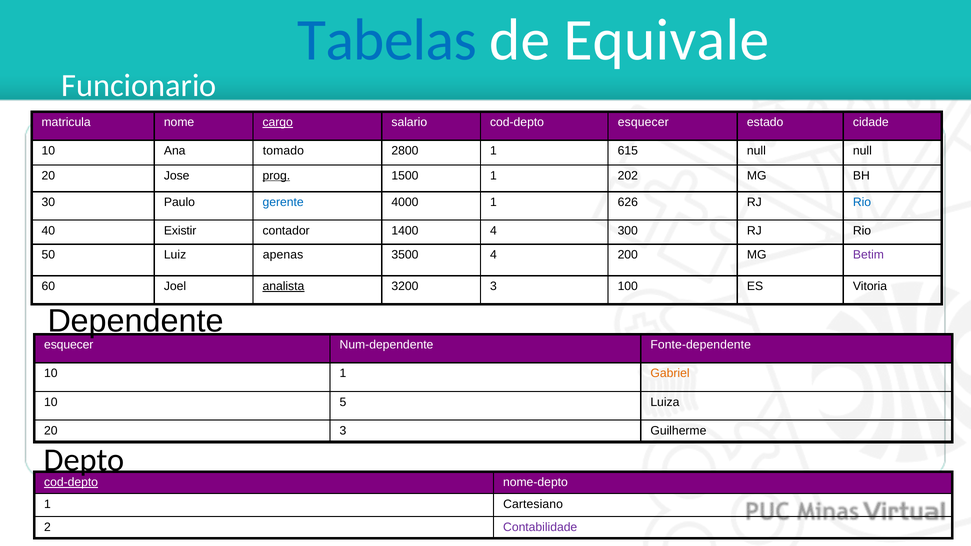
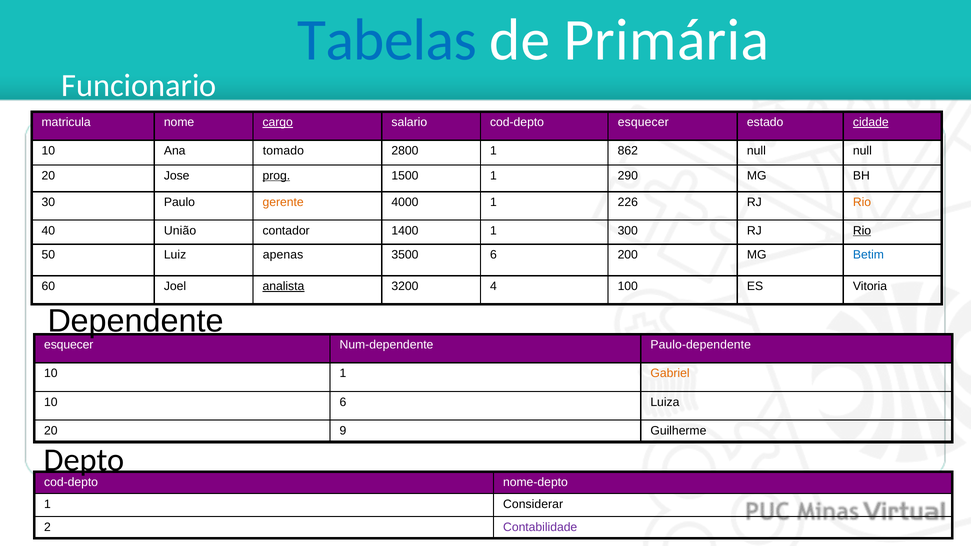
Equivale: Equivale -> Primária
cidade underline: none -> present
615: 615 -> 862
202: 202 -> 290
gerente colour: blue -> orange
626: 626 -> 226
Rio at (862, 202) colour: blue -> orange
Existir: Existir -> União
1400 4: 4 -> 1
Rio at (862, 231) underline: none -> present
3500 4: 4 -> 6
Betim colour: purple -> blue
3200 3: 3 -> 4
Fonte-dependente: Fonte-dependente -> Paulo-dependente
10 5: 5 -> 6
20 3: 3 -> 9
cod-depto at (71, 483) underline: present -> none
Cartesiano: Cartesiano -> Considerar
